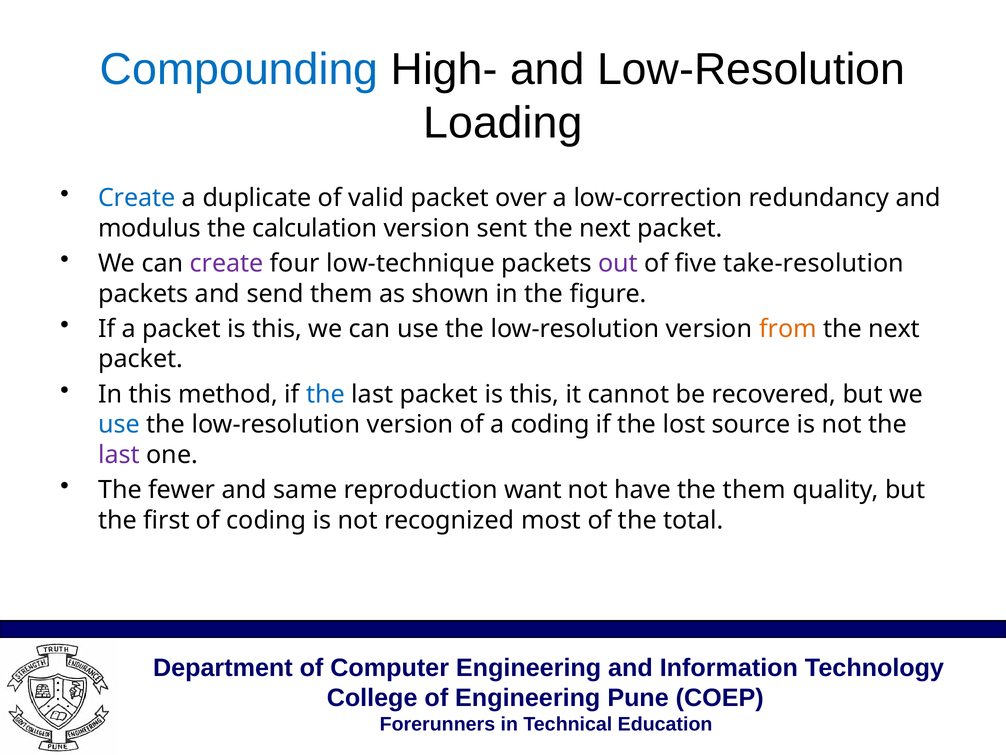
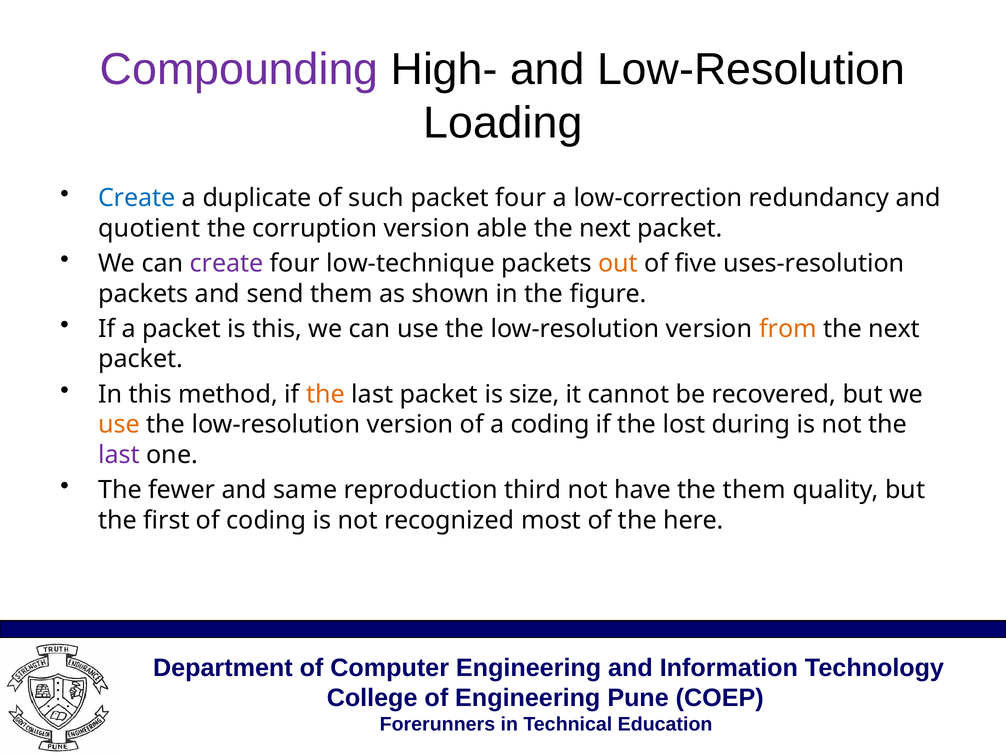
Compounding colour: blue -> purple
valid: valid -> such
packet over: over -> four
modulus: modulus -> quotient
calculation: calculation -> corruption
sent: sent -> able
out colour: purple -> orange
take-resolution: take-resolution -> uses-resolution
the at (326, 394) colour: blue -> orange
last packet is this: this -> size
use at (119, 424) colour: blue -> orange
source: source -> during
want: want -> third
total: total -> here
